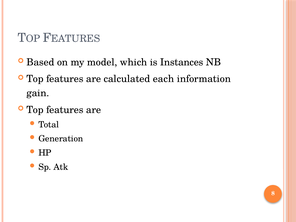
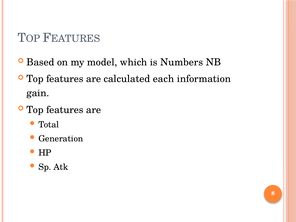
Instances: Instances -> Numbers
